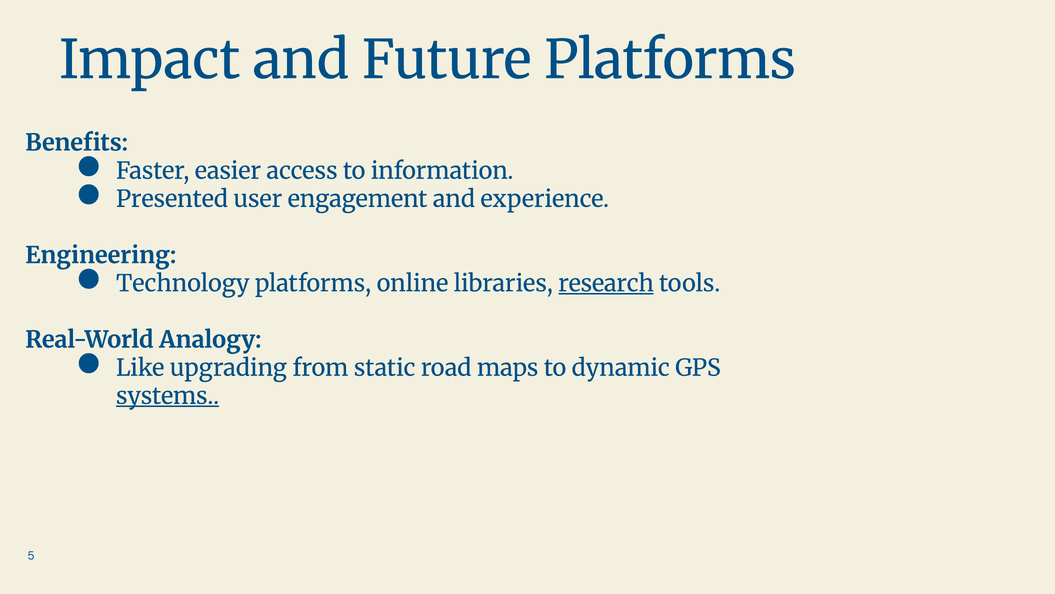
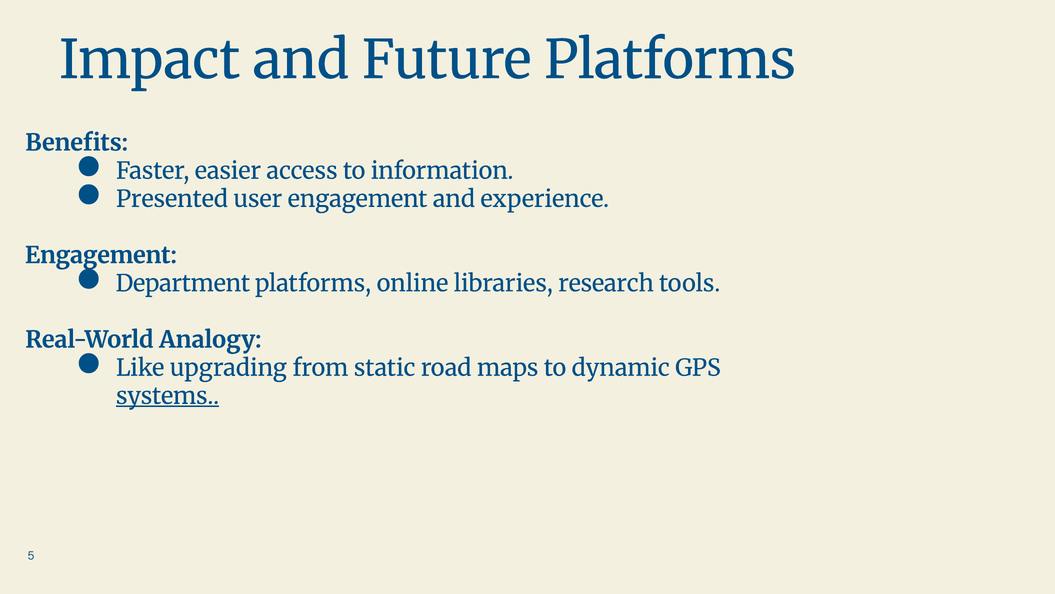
Engineering at (101, 255): Engineering -> Engagement
Technology: Technology -> Department
research underline: present -> none
